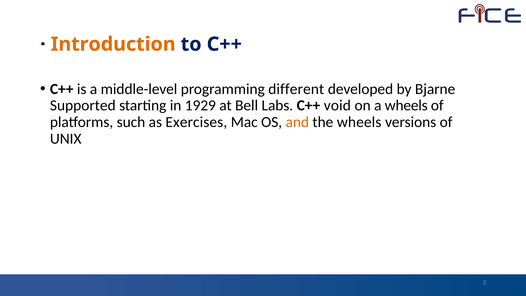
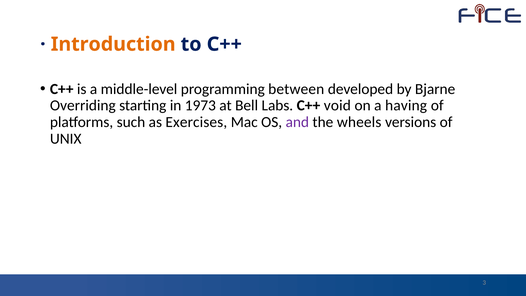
different: different -> between
Supported: Supported -> Overriding
1929: 1929 -> 1973
a wheels: wheels -> having
and colour: orange -> purple
